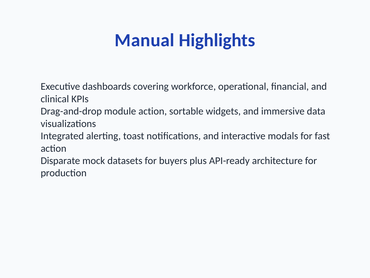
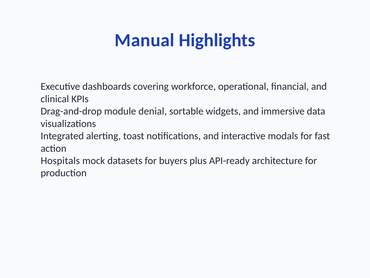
module action: action -> denial
Disparate: Disparate -> Hospitals
